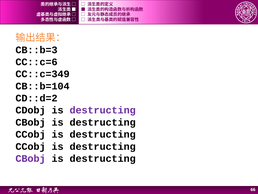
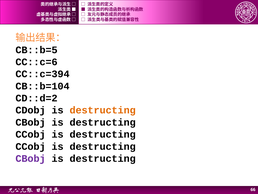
CB::b=3: CB::b=3 -> CB::b=5
CC::c=349: CC::c=349 -> CC::c=394
destructing at (103, 110) colour: purple -> orange
